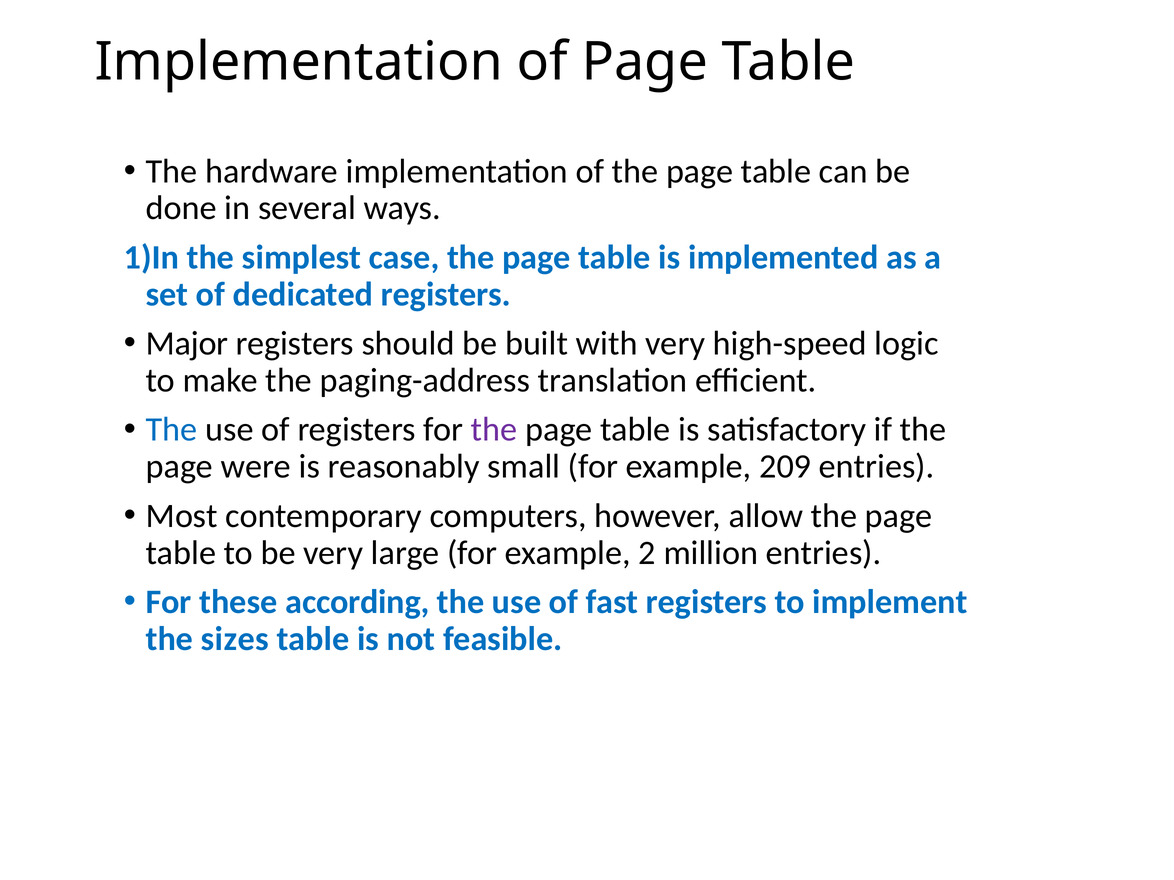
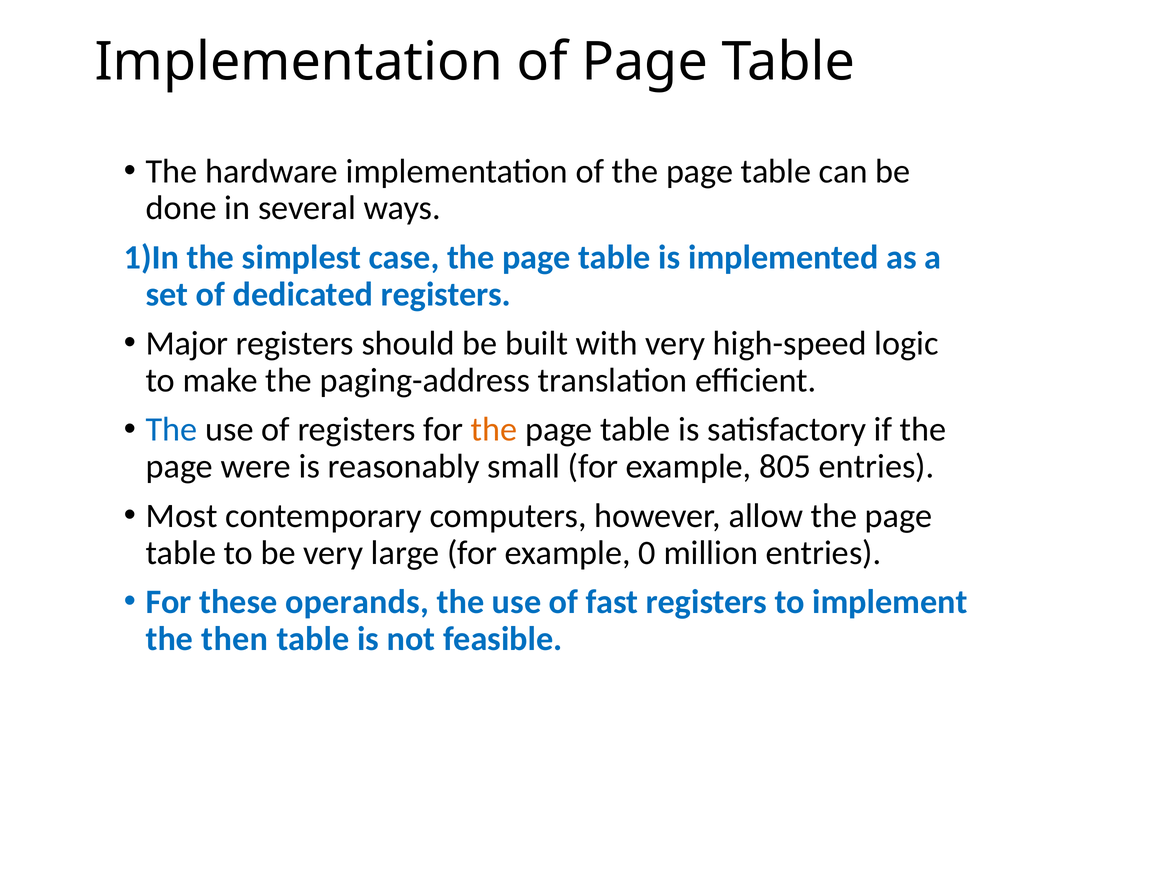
the at (494, 430) colour: purple -> orange
209: 209 -> 805
2: 2 -> 0
according: according -> operands
sizes: sizes -> then
